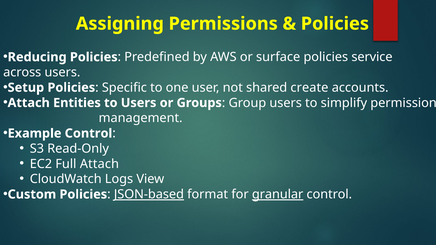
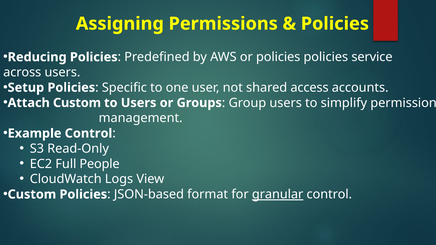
or surface: surface -> policies
create: create -> access
Attach Entities: Entities -> Custom
Full Attach: Attach -> People
JSON-based underline: present -> none
